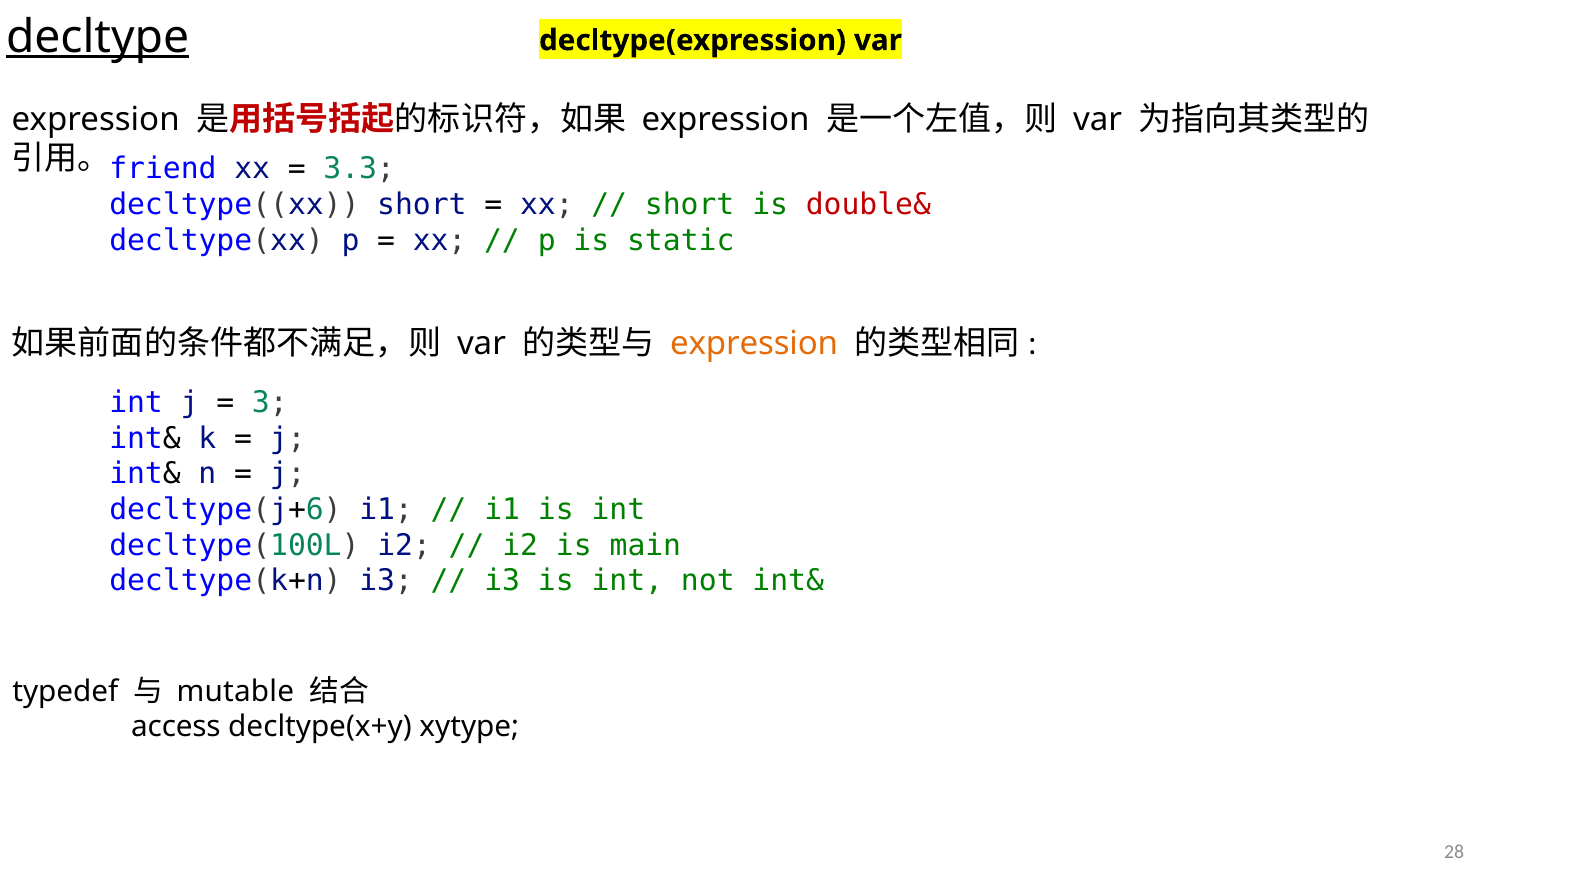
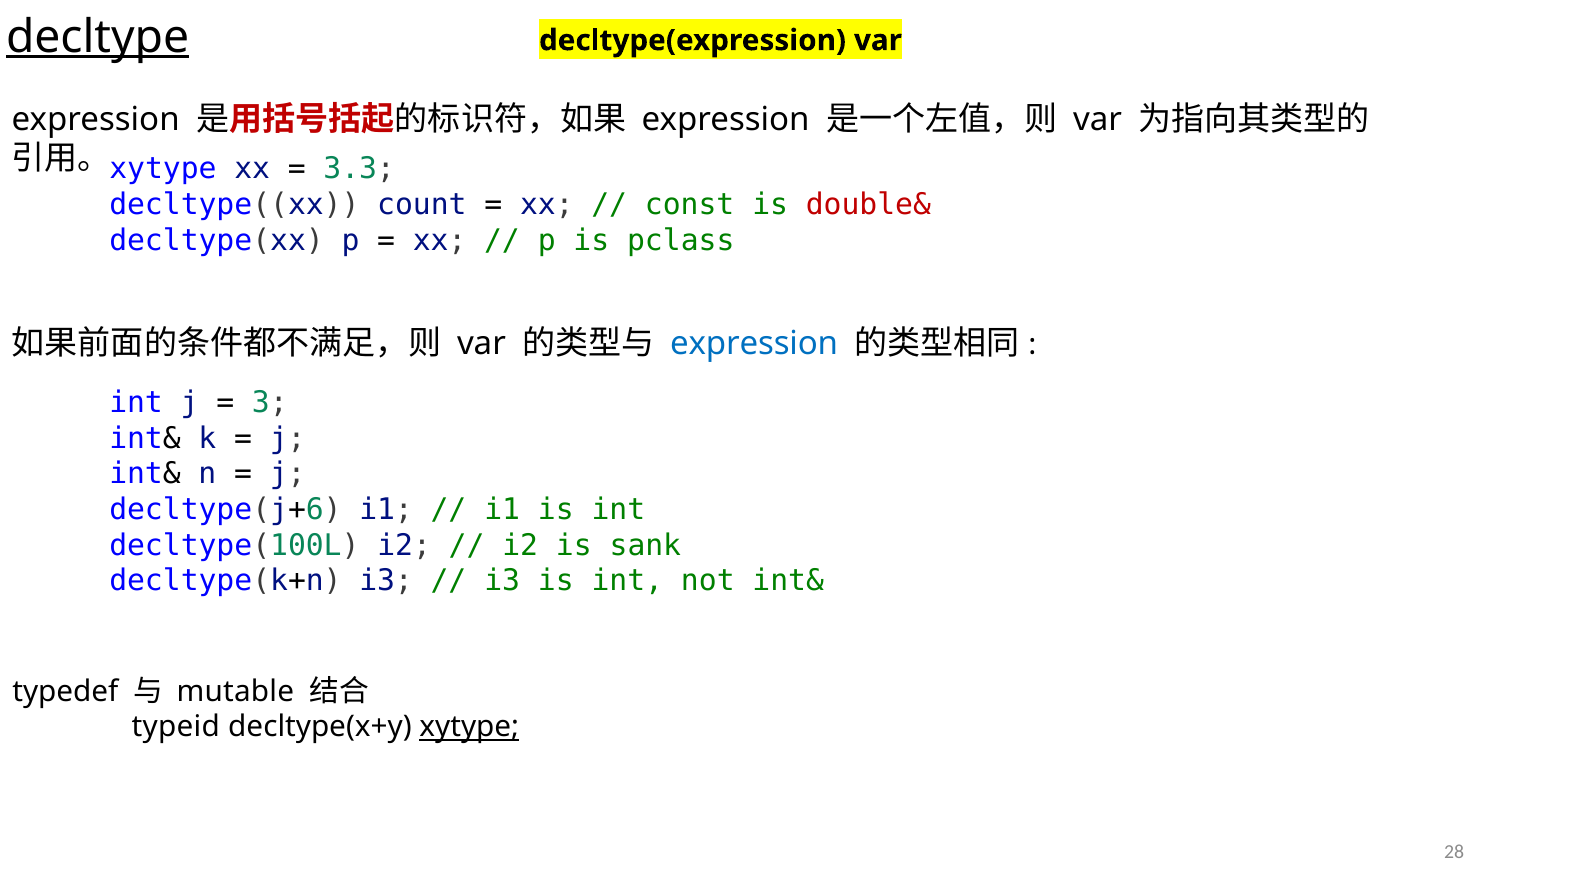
friend at (163, 169): friend -> xytype
decltype((xx short: short -> count
short at (690, 205): short -> const
static: static -> pclass
expression at (754, 343) colour: orange -> blue
main: main -> sank
access: access -> typeid
xytype at (469, 727) underline: none -> present
